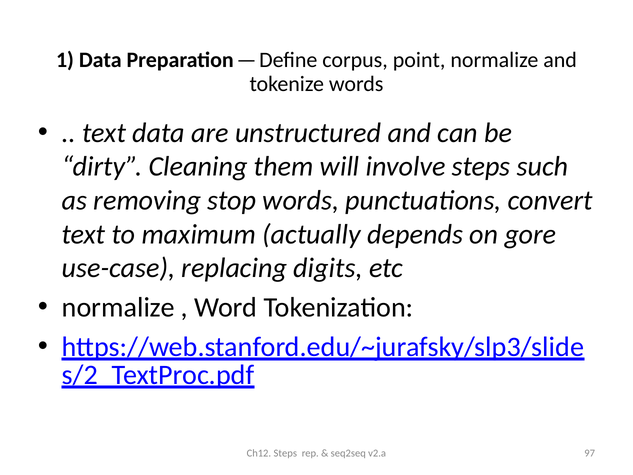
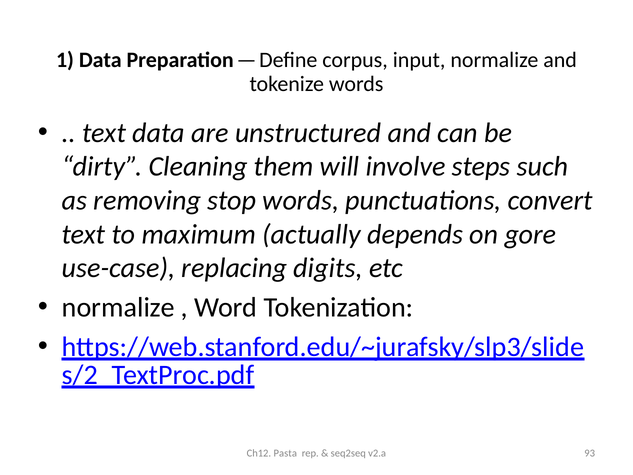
point: point -> input
Ch12 Steps: Steps -> Pasta
97: 97 -> 93
